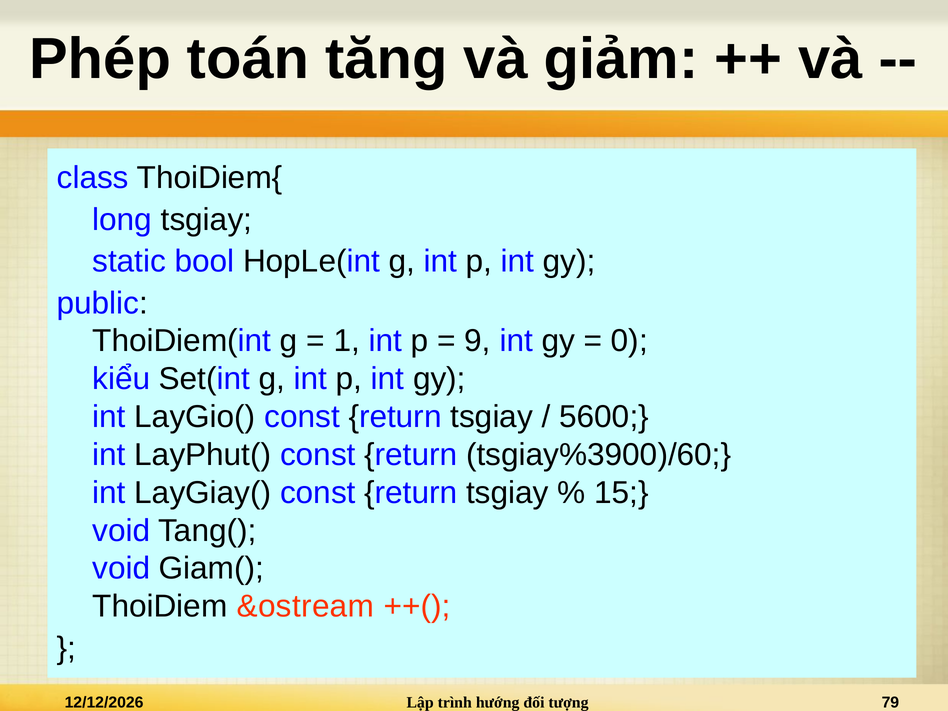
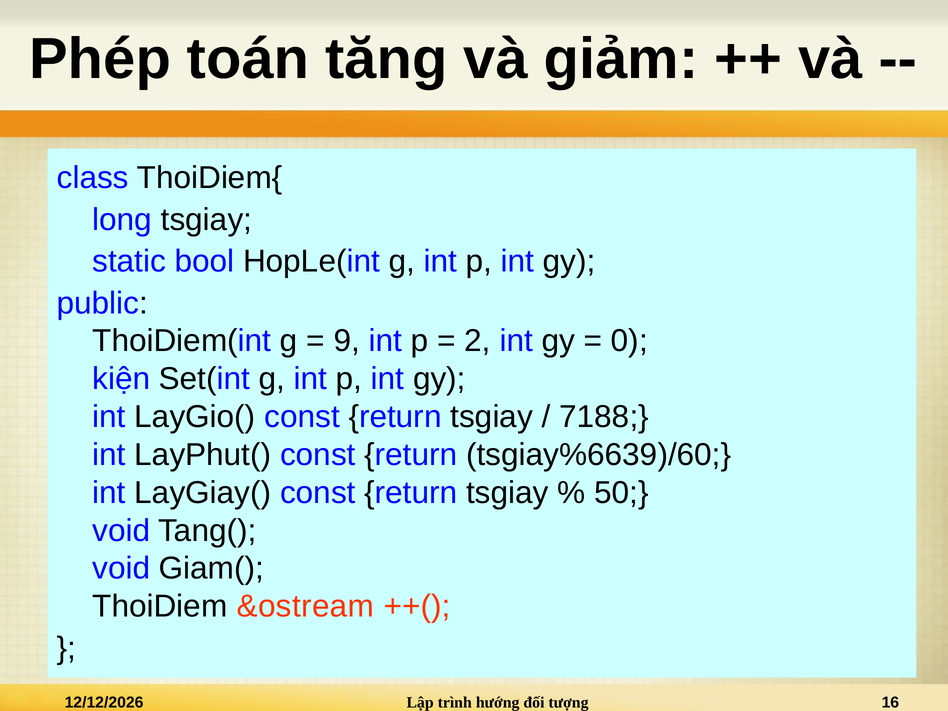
1: 1 -> 9
9: 9 -> 2
kiểu: kiểu -> kiện
5600: 5600 -> 7188
tsgiay%3900)/60: tsgiay%3900)/60 -> tsgiay%6639)/60
15: 15 -> 50
79: 79 -> 16
